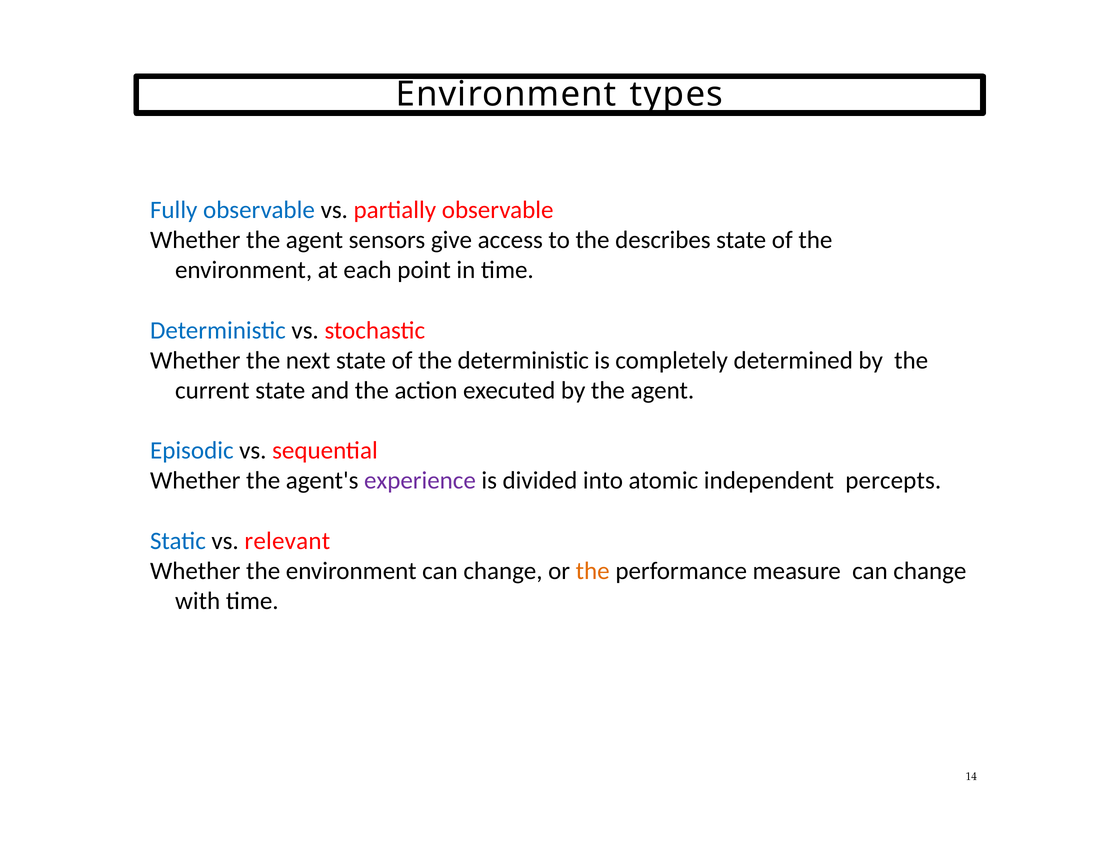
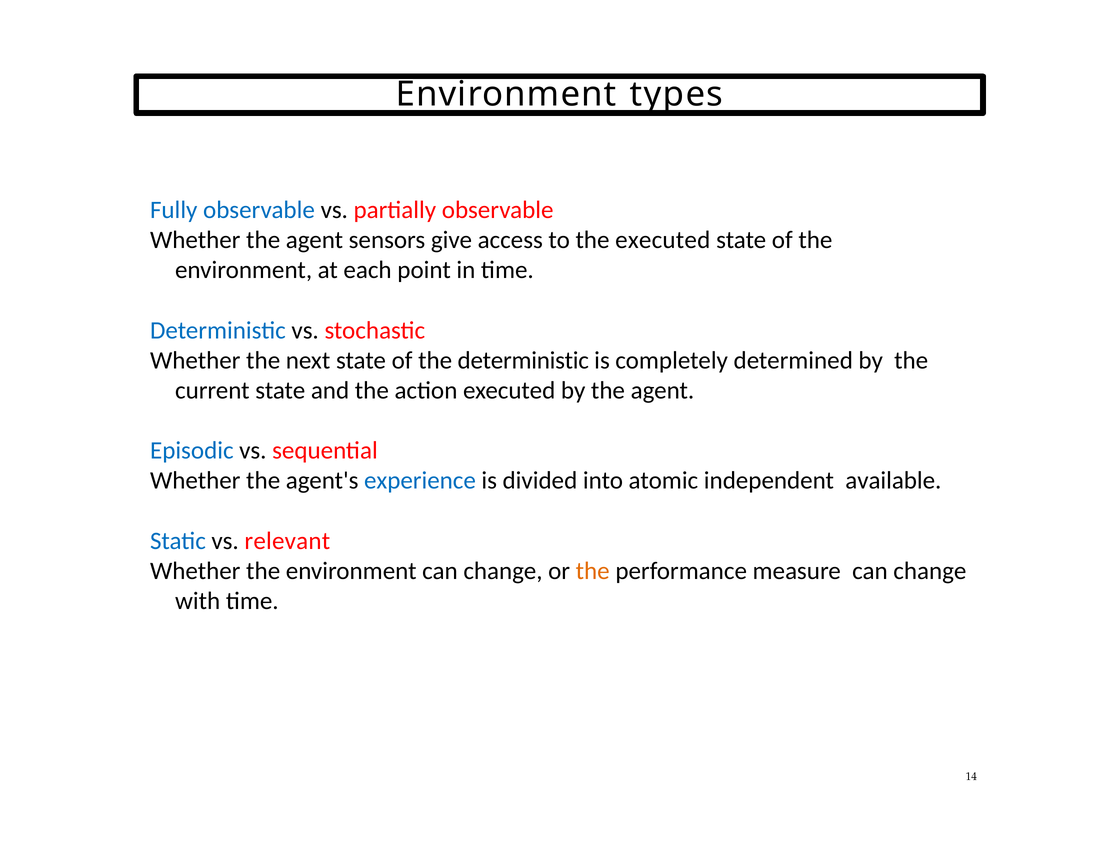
the describes: describes -> executed
experience colour: purple -> blue
percepts: percepts -> available
